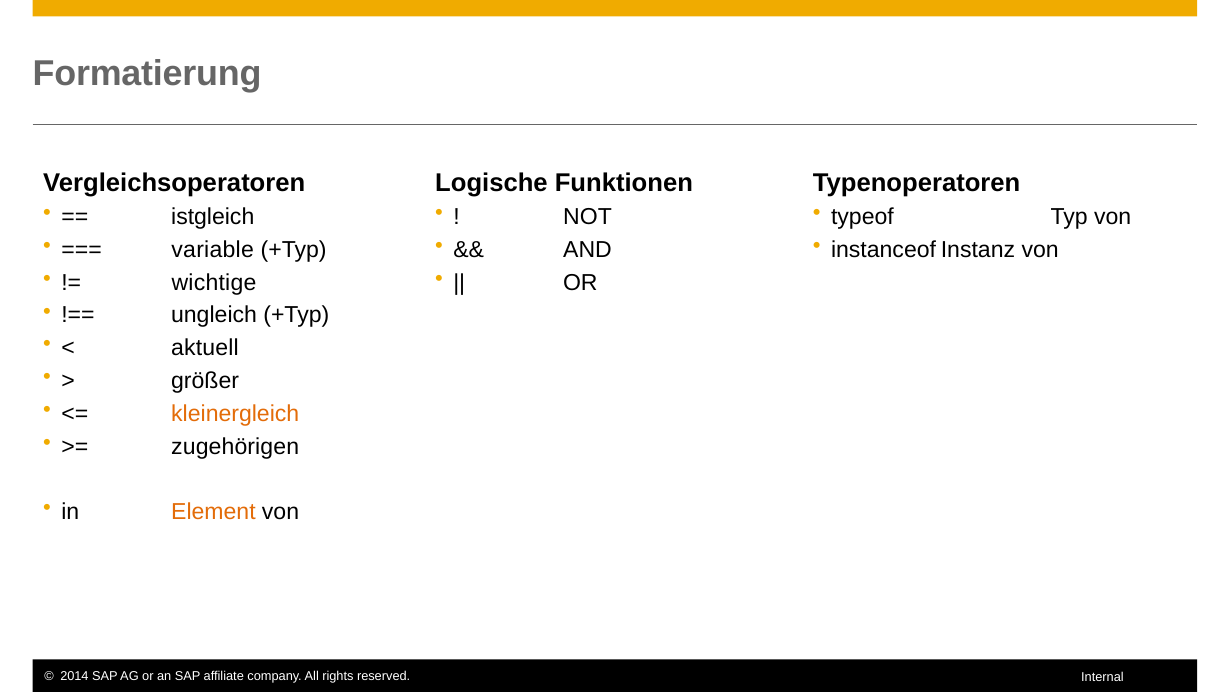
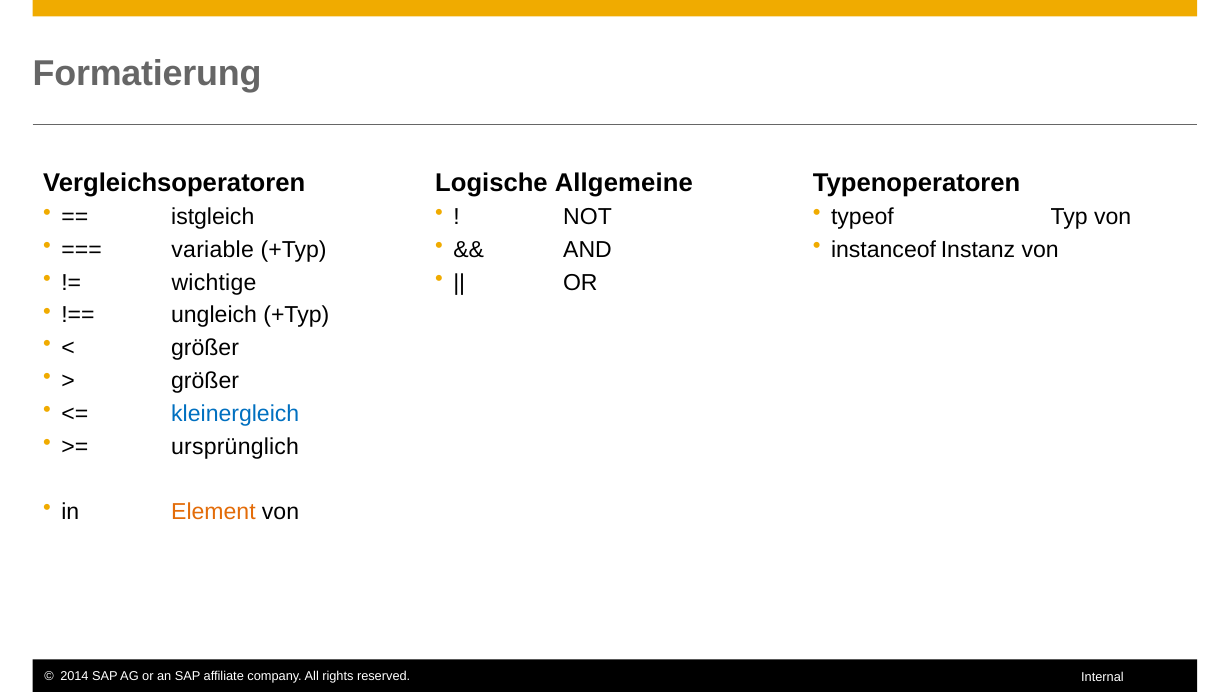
Funktionen: Funktionen -> Allgemeine
aktuell at (205, 348): aktuell -> größer
kleinergleich colour: orange -> blue
zugehörigen: zugehörigen -> ursprünglich
